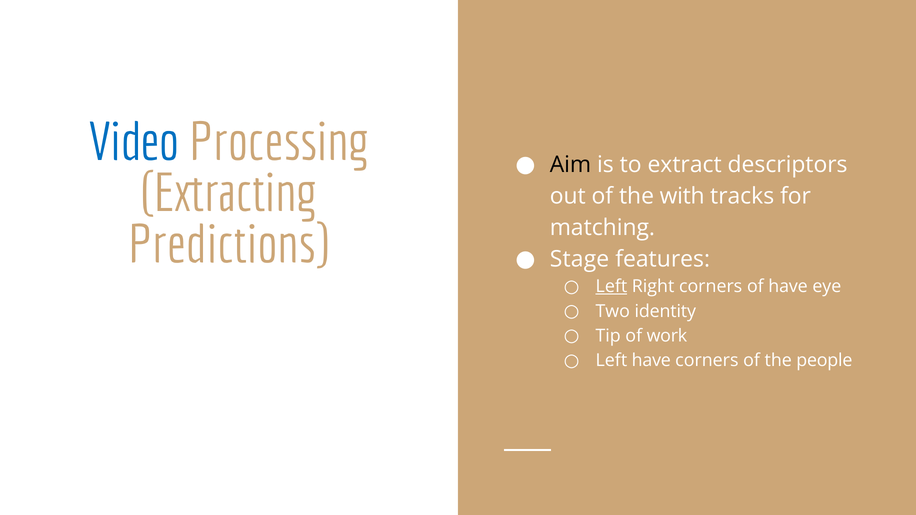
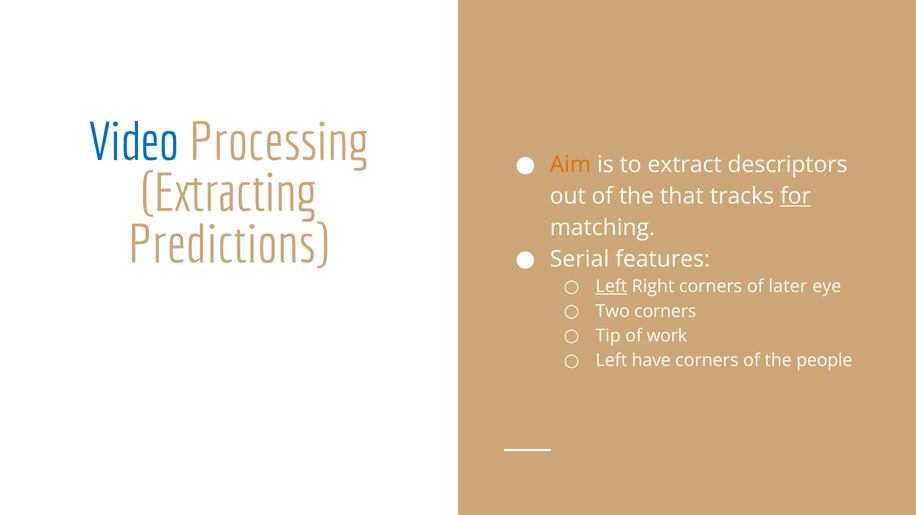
Aim colour: black -> orange
with: with -> that
for underline: none -> present
Stage: Stage -> Serial
of have: have -> later
Two identity: identity -> corners
